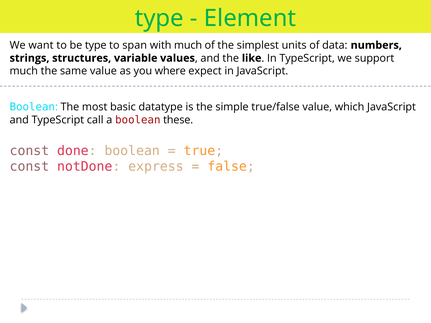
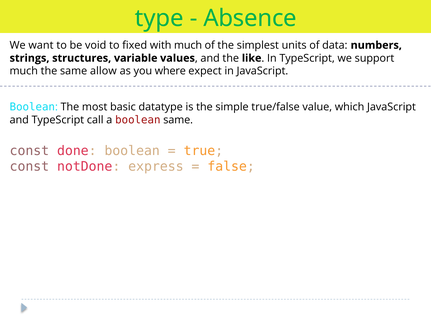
Element: Element -> Absence
be type: type -> void
span: span -> fixed
same value: value -> allow
boolean these: these -> same
